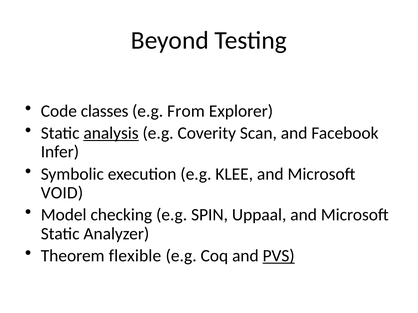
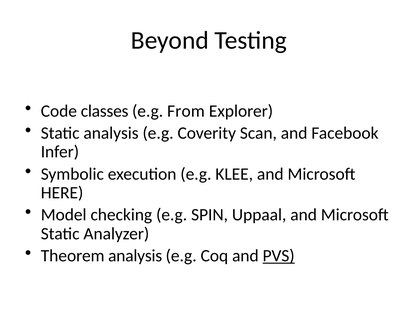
analysis at (111, 133) underline: present -> none
VOID: VOID -> HERE
Theorem flexible: flexible -> analysis
